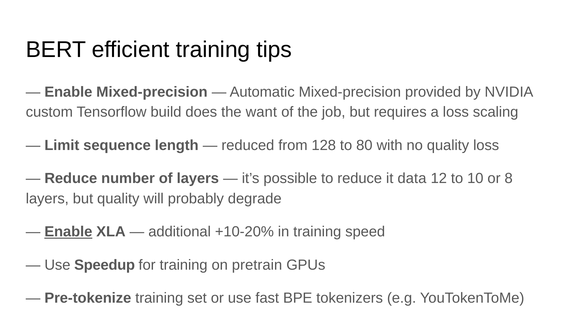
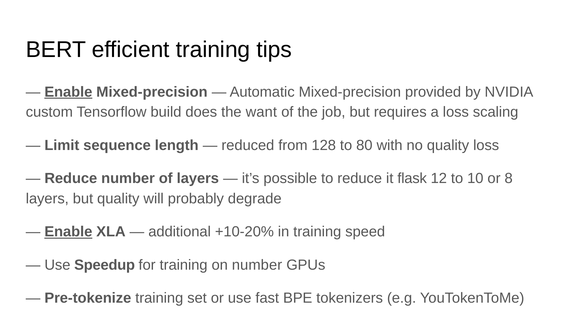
Enable at (68, 92) underline: none -> present
data: data -> flask
on pretrain: pretrain -> number
